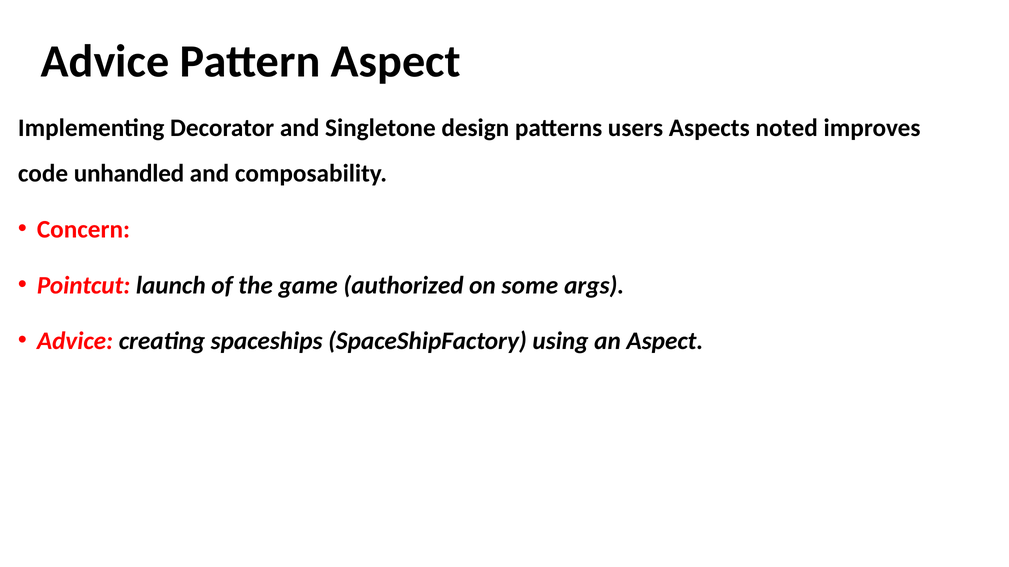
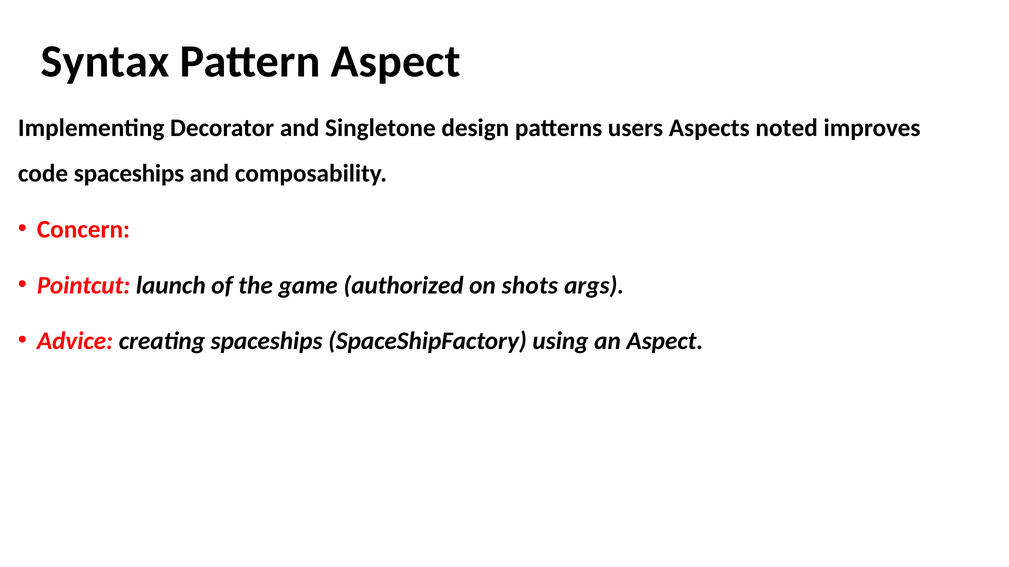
Advice at (105, 62): Advice -> Syntax
code unhandled: unhandled -> spaceships
some: some -> shots
